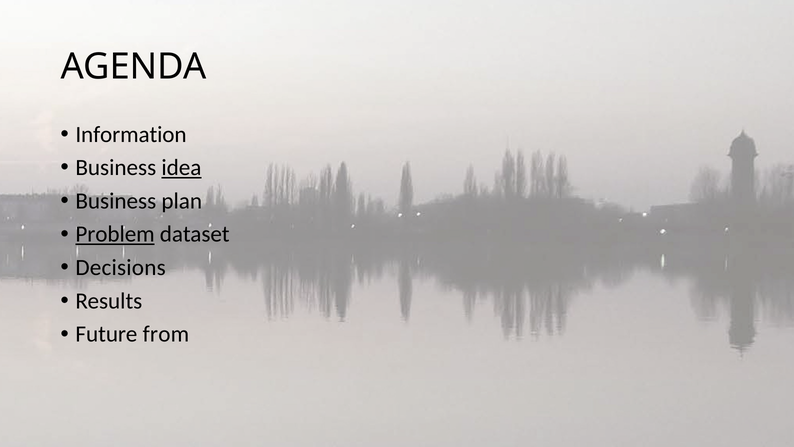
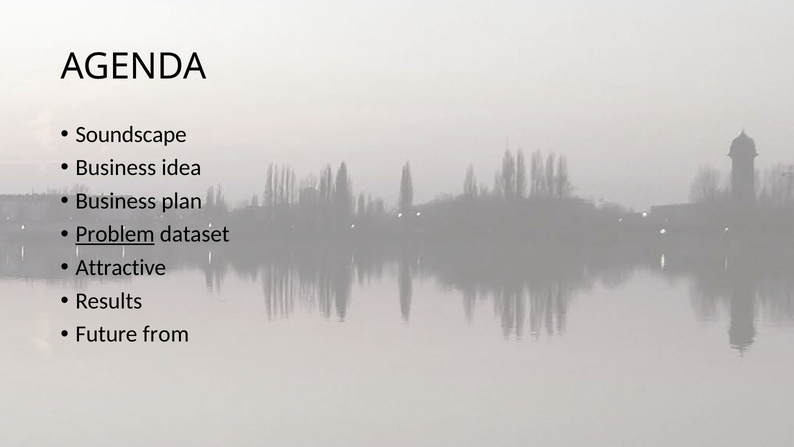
Information: Information -> Soundscape
idea underline: present -> none
Decisions: Decisions -> Attractive
